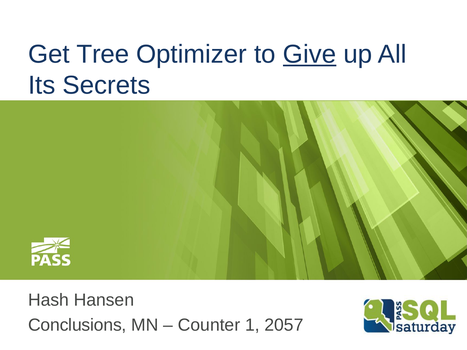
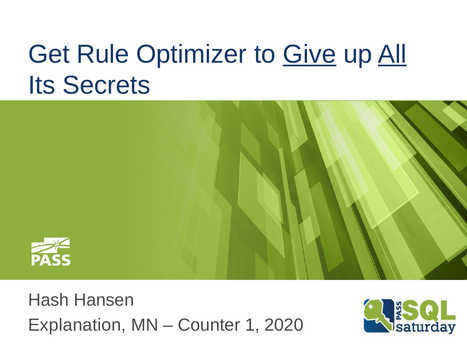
Tree: Tree -> Rule
All underline: none -> present
Conclusions: Conclusions -> Explanation
2057: 2057 -> 2020
